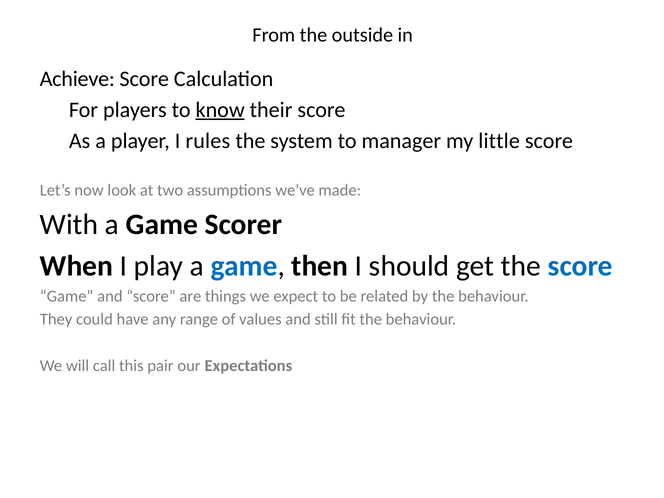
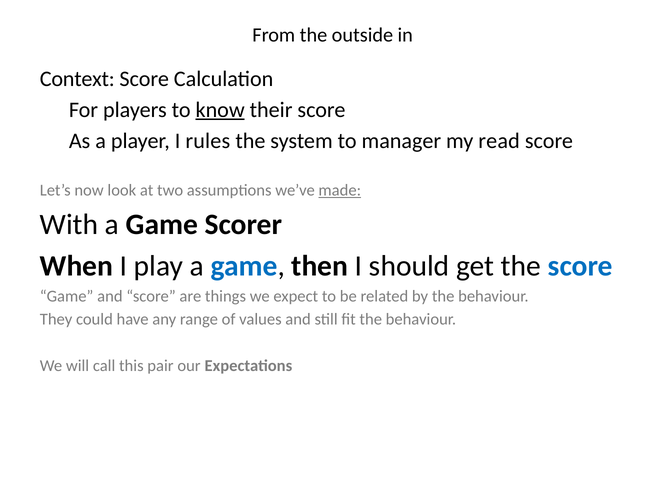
Achieve: Achieve -> Context
little: little -> read
made underline: none -> present
